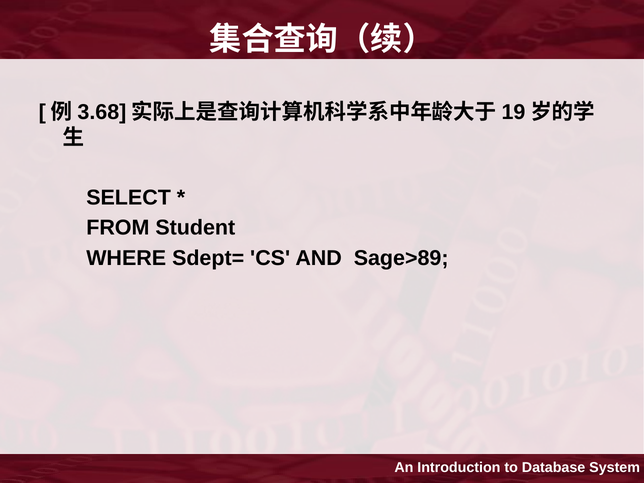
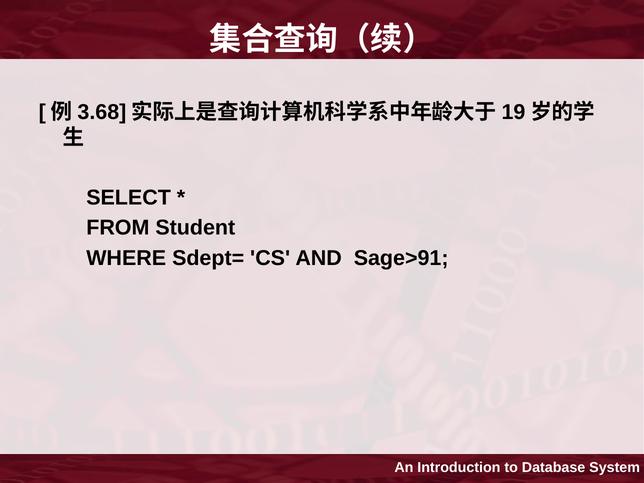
Sage>89: Sage>89 -> Sage>91
